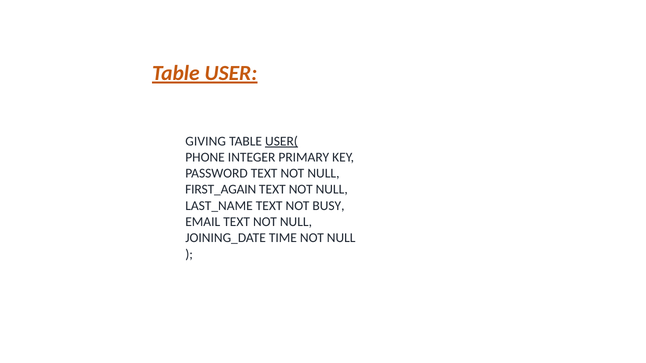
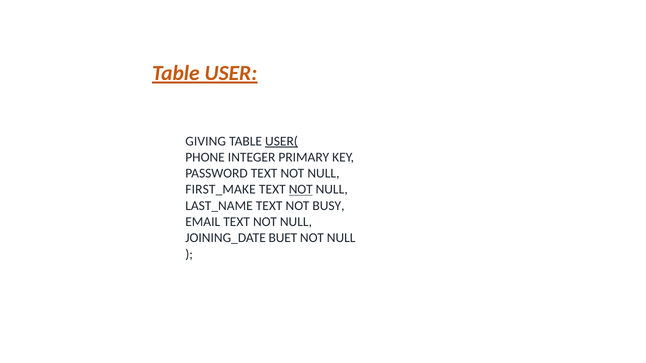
FIRST_AGAIN: FIRST_AGAIN -> FIRST_MAKE
NOT at (301, 190) underline: none -> present
TIME: TIME -> BUET
